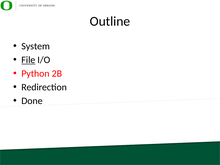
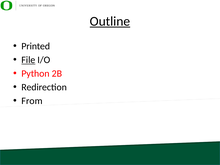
Outline underline: none -> present
System: System -> Printed
Done: Done -> From
